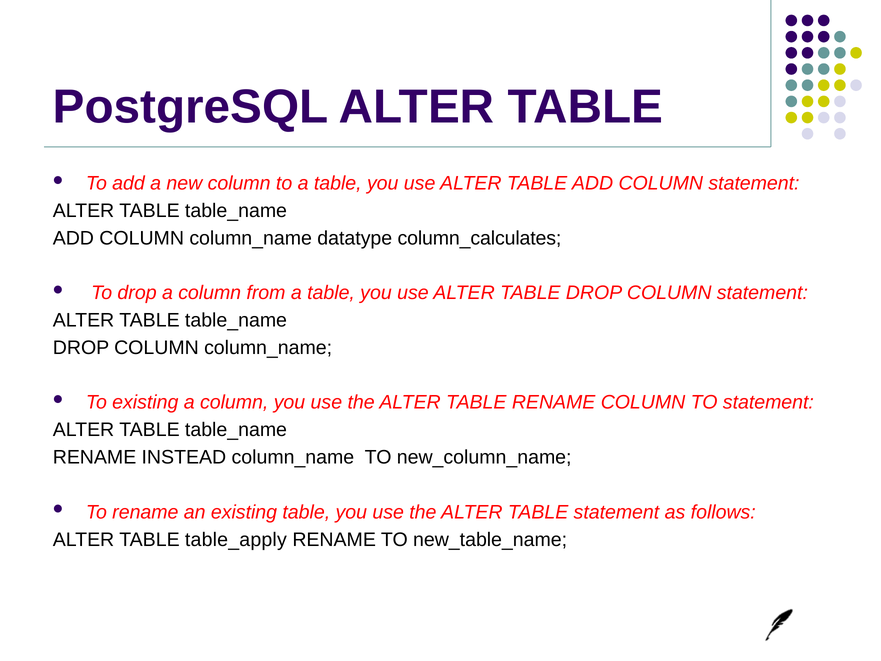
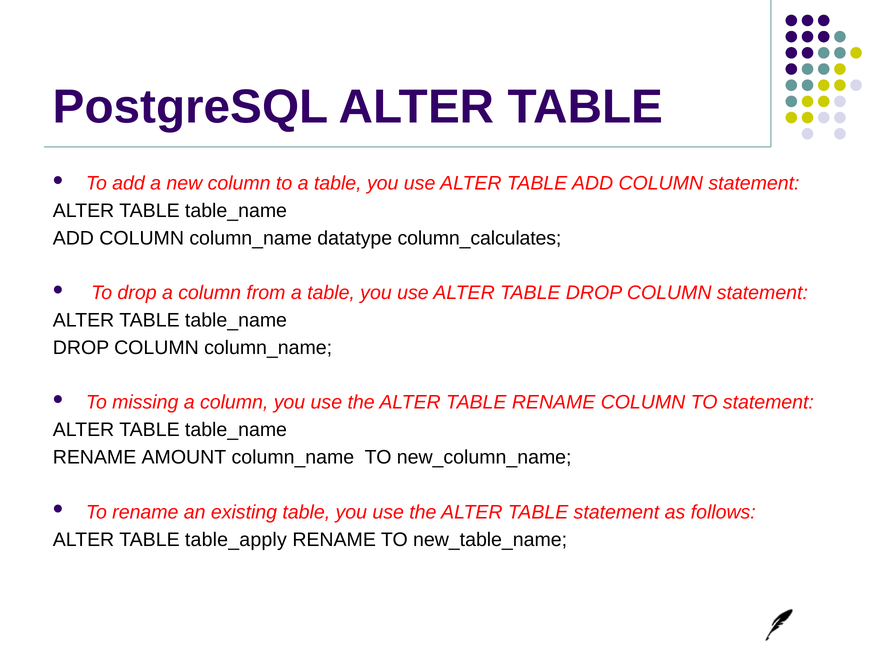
To existing: existing -> missing
INSTEAD: INSTEAD -> AMOUNT
